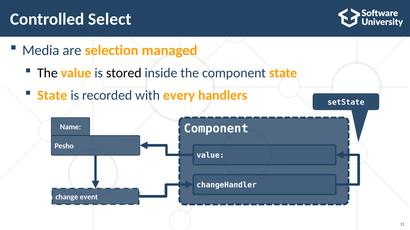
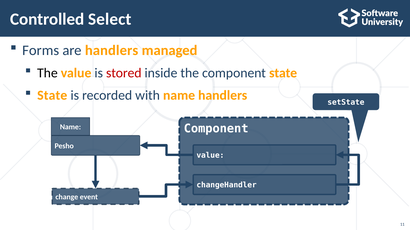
Media: Media -> Forms
are selection: selection -> handlers
stored colour: black -> red
with every: every -> name
